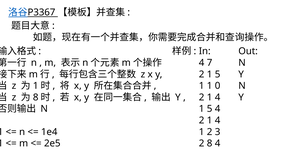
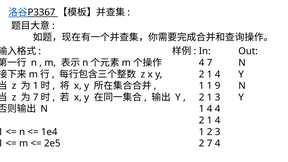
5 at (218, 74): 5 -> 4
0: 0 -> 9
8 at (36, 97): 8 -> 7
4 at (218, 97): 4 -> 3
5 at (210, 109): 5 -> 4
2 8: 8 -> 7
